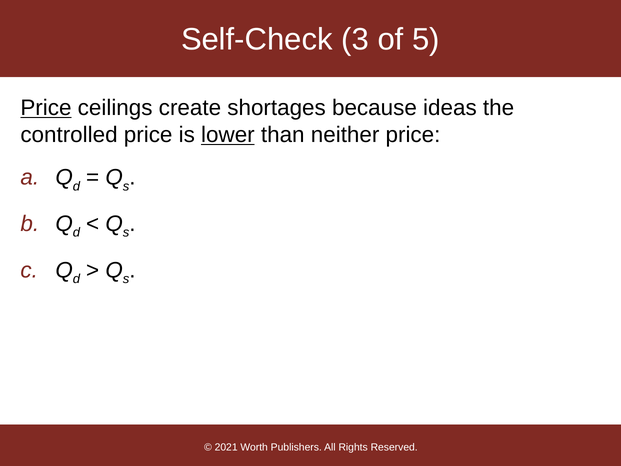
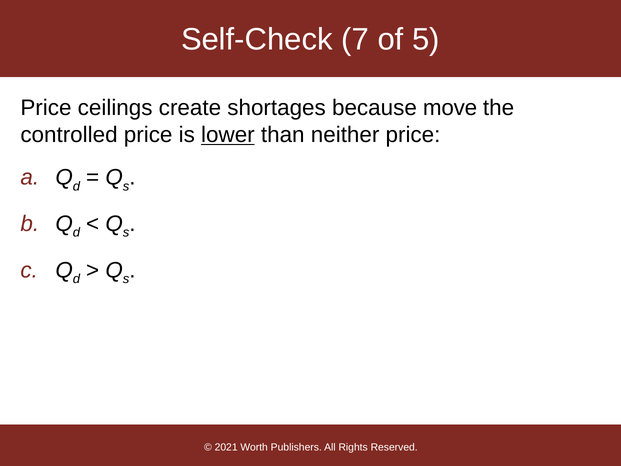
3: 3 -> 7
Price at (46, 108) underline: present -> none
ideas: ideas -> move
